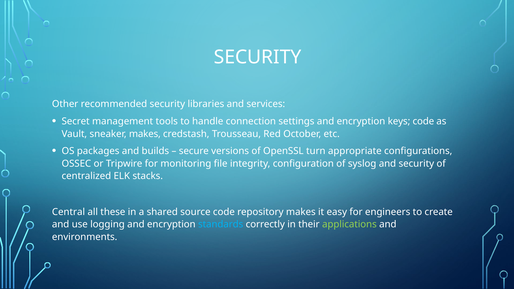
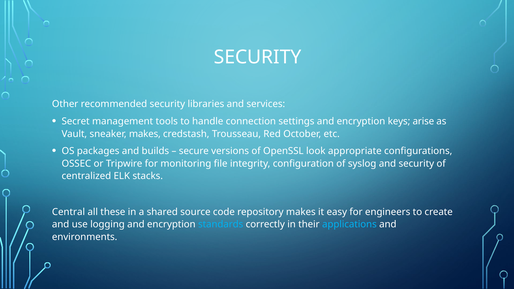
keys code: code -> arise
turn: turn -> look
applications colour: light green -> light blue
